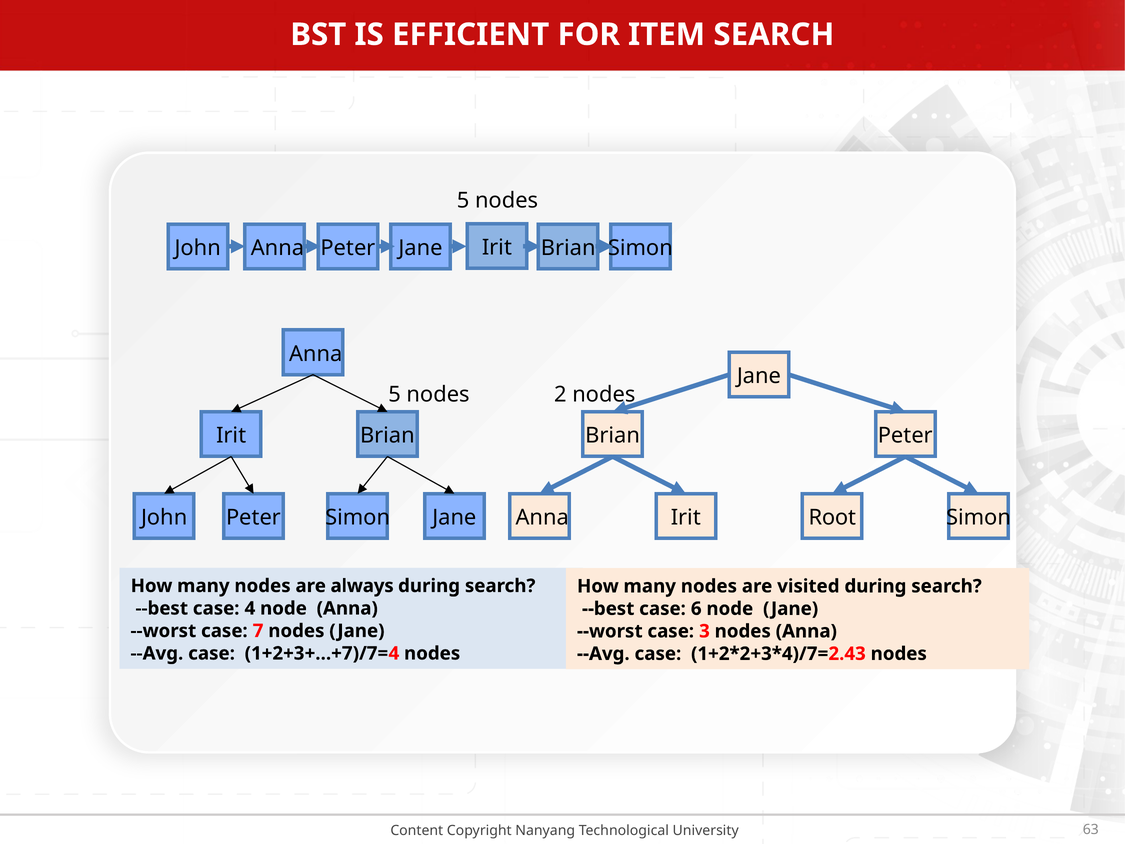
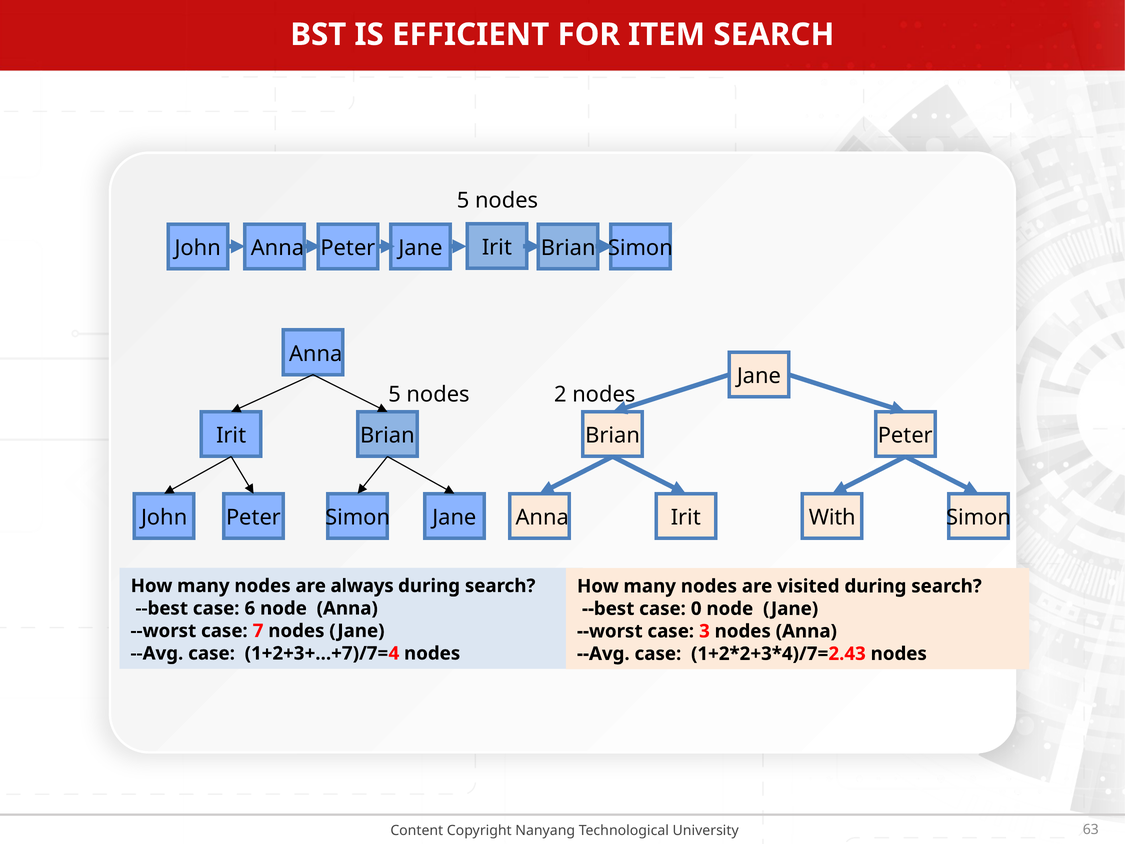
Root: Root -> With
4: 4 -> 6
6: 6 -> 0
